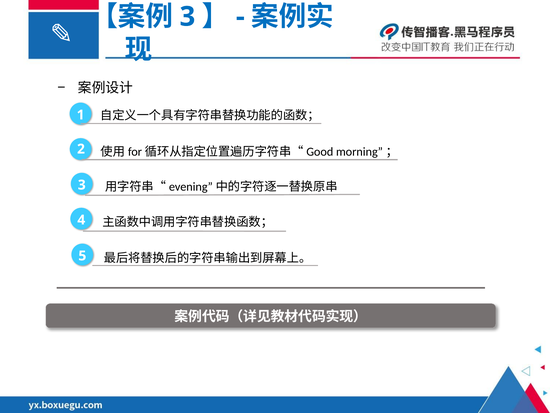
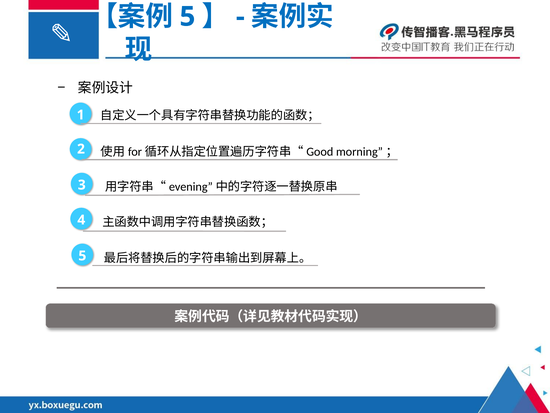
3 at (187, 17): 3 -> 5
